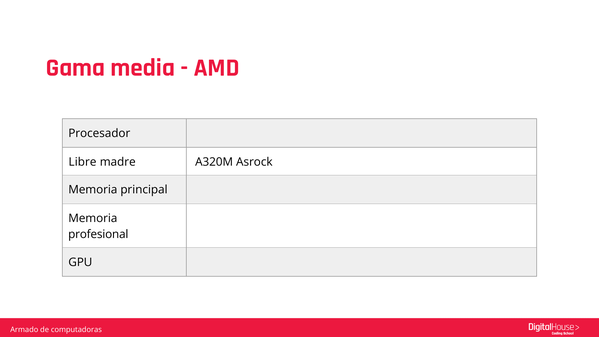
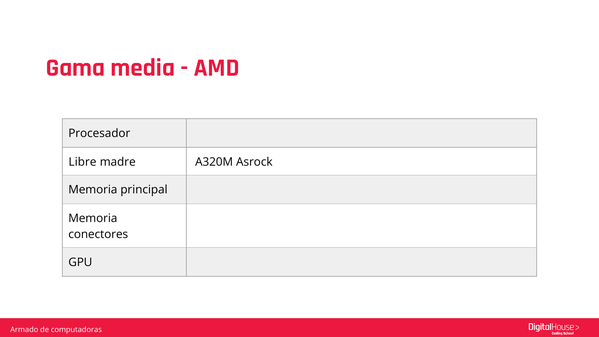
profesional: profesional -> conectores
